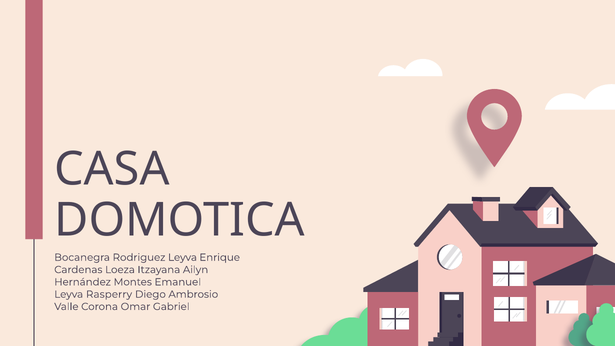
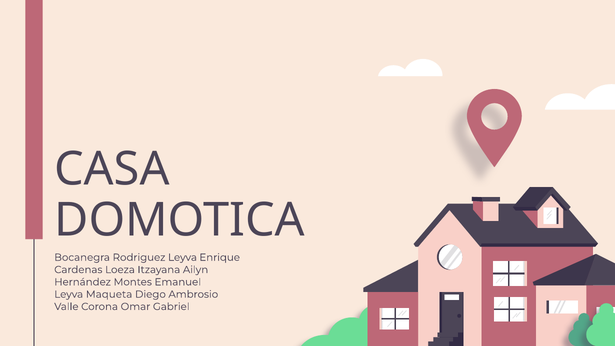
Rasperry: Rasperry -> Maqueta
